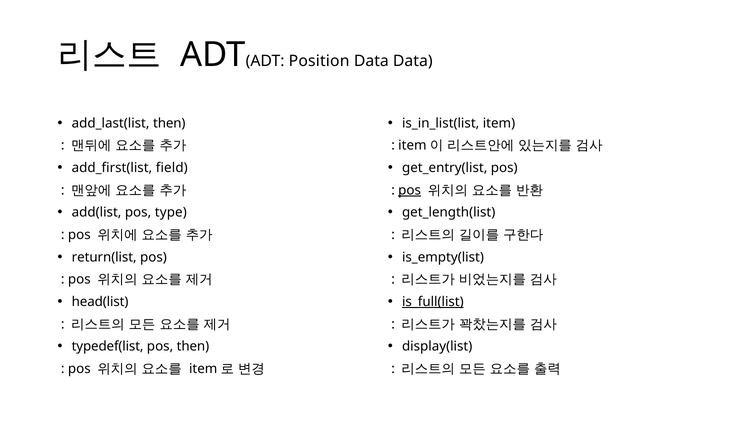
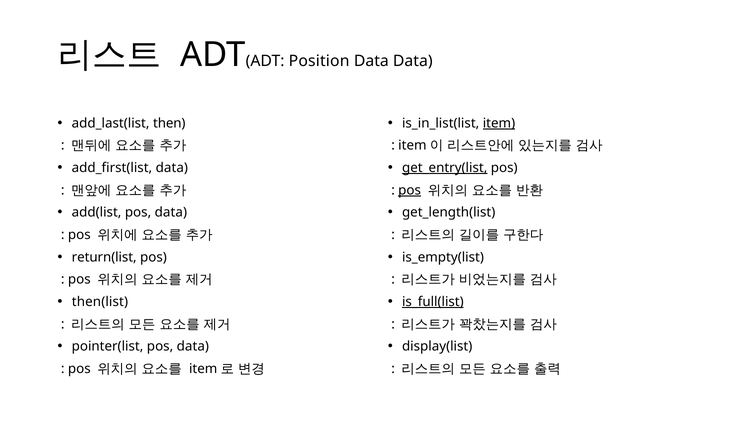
item underline: none -> present
add_first(list field: field -> data
get_entry(list underline: none -> present
add(list pos type: type -> data
head(list: head(list -> then(list
typedef(list: typedef(list -> pointer(list
then at (193, 346): then -> data
